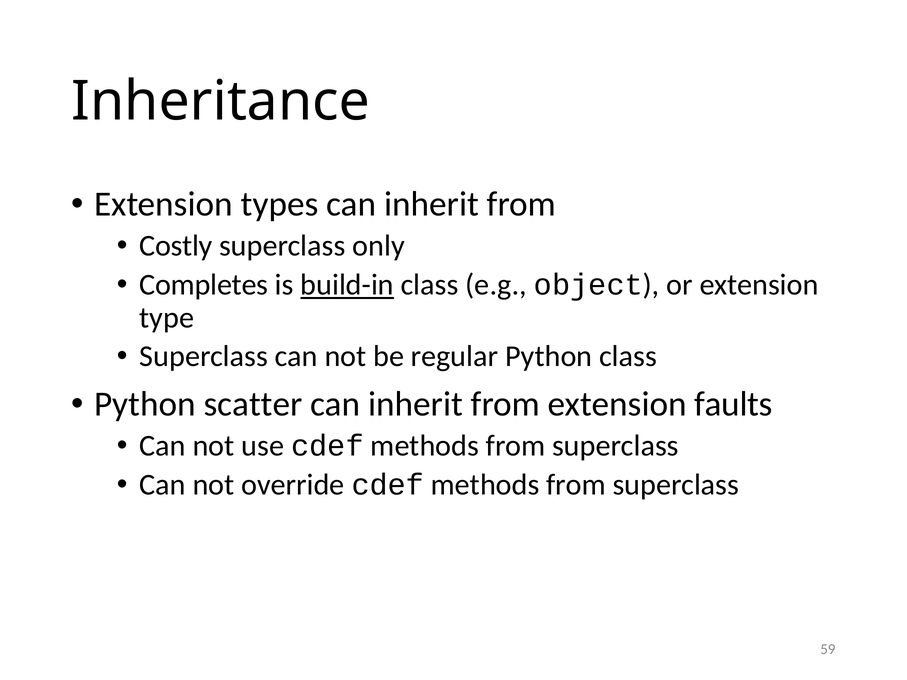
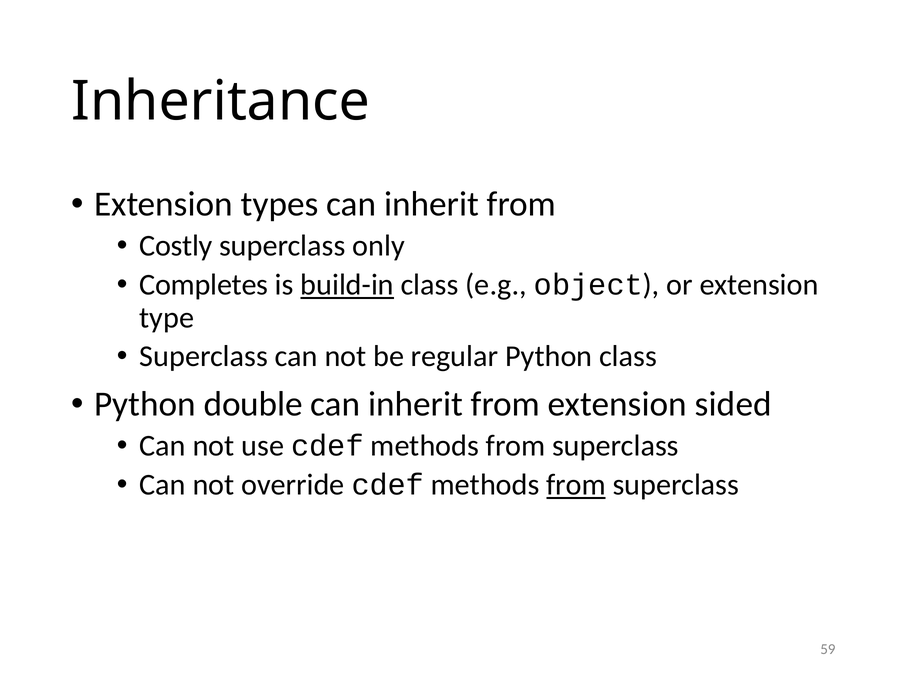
scatter: scatter -> double
faults: faults -> sided
from at (576, 485) underline: none -> present
